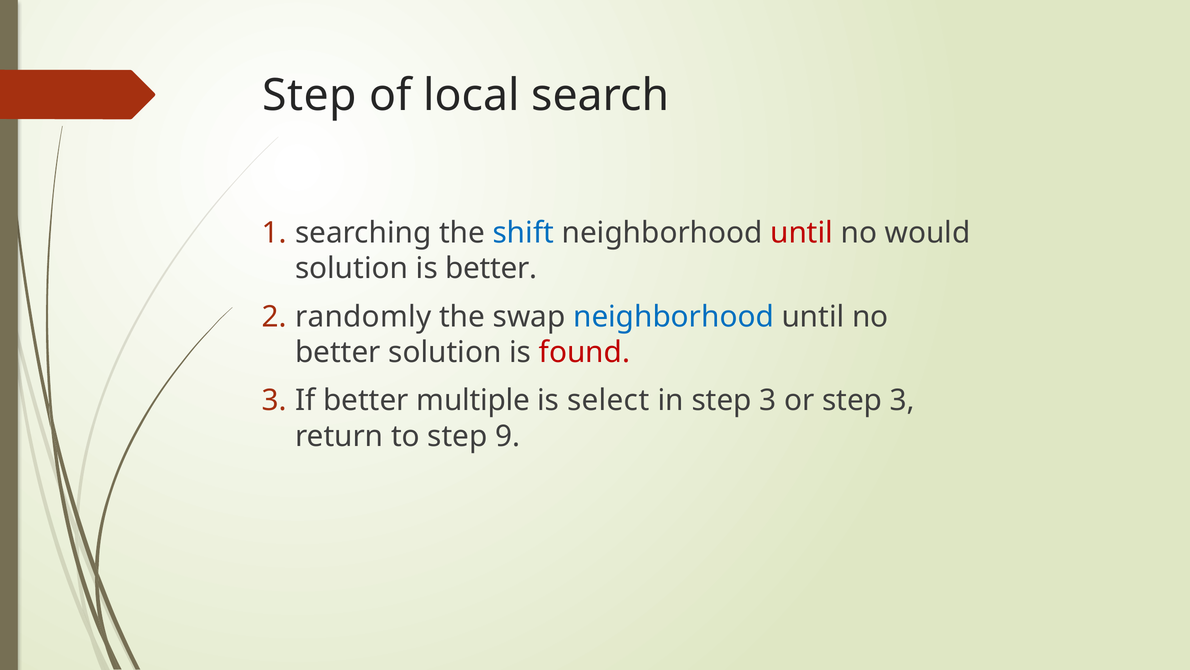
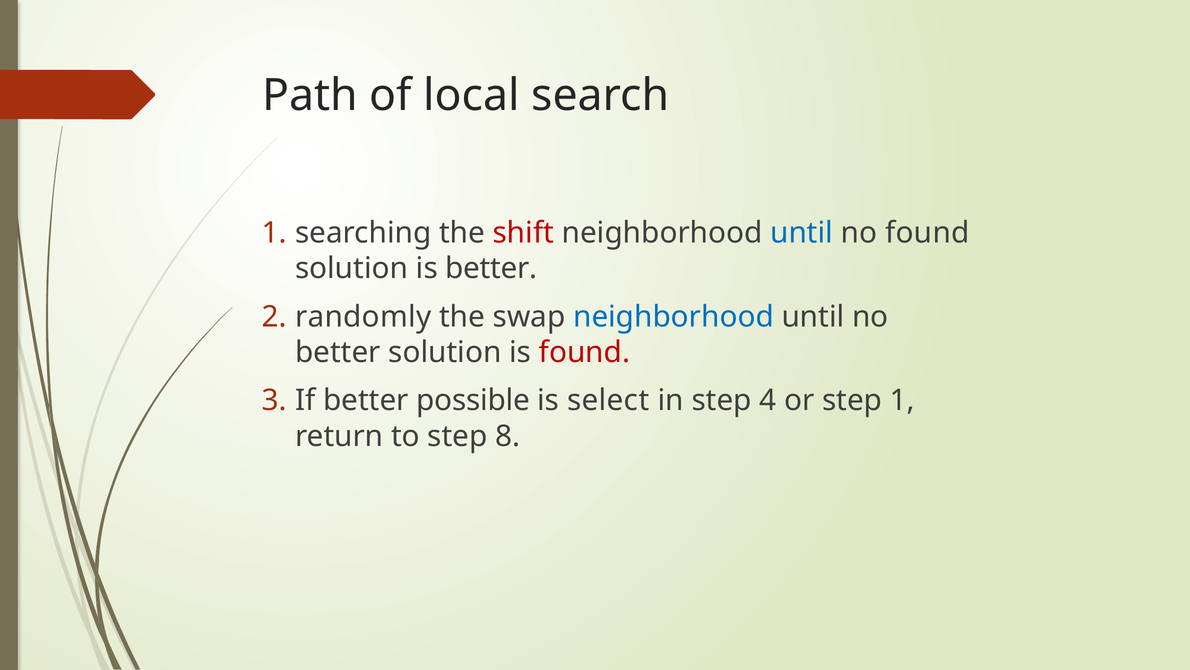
Step at (310, 95): Step -> Path
shift colour: blue -> red
until at (802, 233) colour: red -> blue
no would: would -> found
multiple: multiple -> possible
in step 3: 3 -> 4
or step 3: 3 -> 1
9: 9 -> 8
